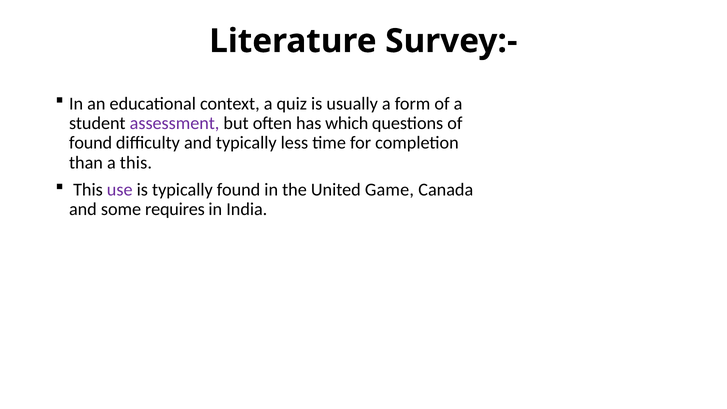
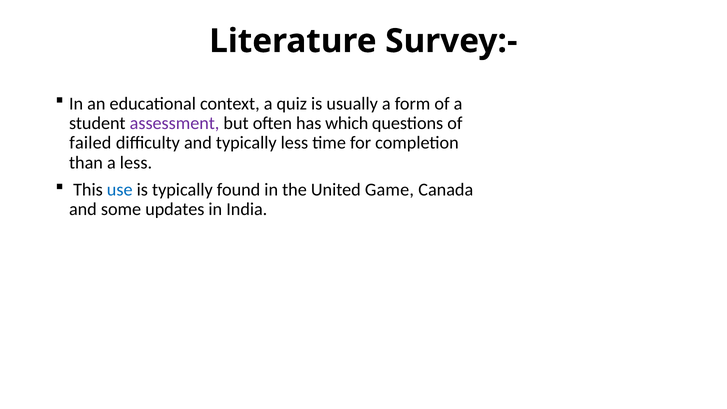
found at (91, 143): found -> failed
a this: this -> less
use colour: purple -> blue
requires: requires -> updates
